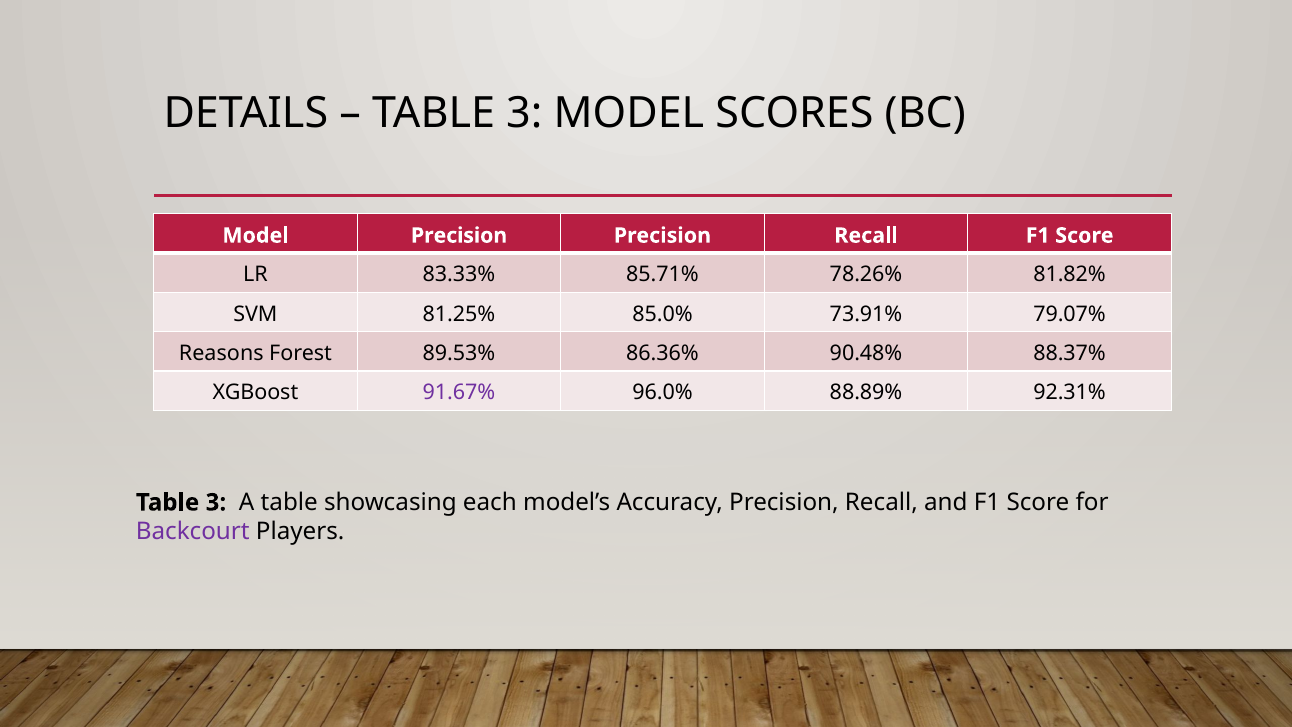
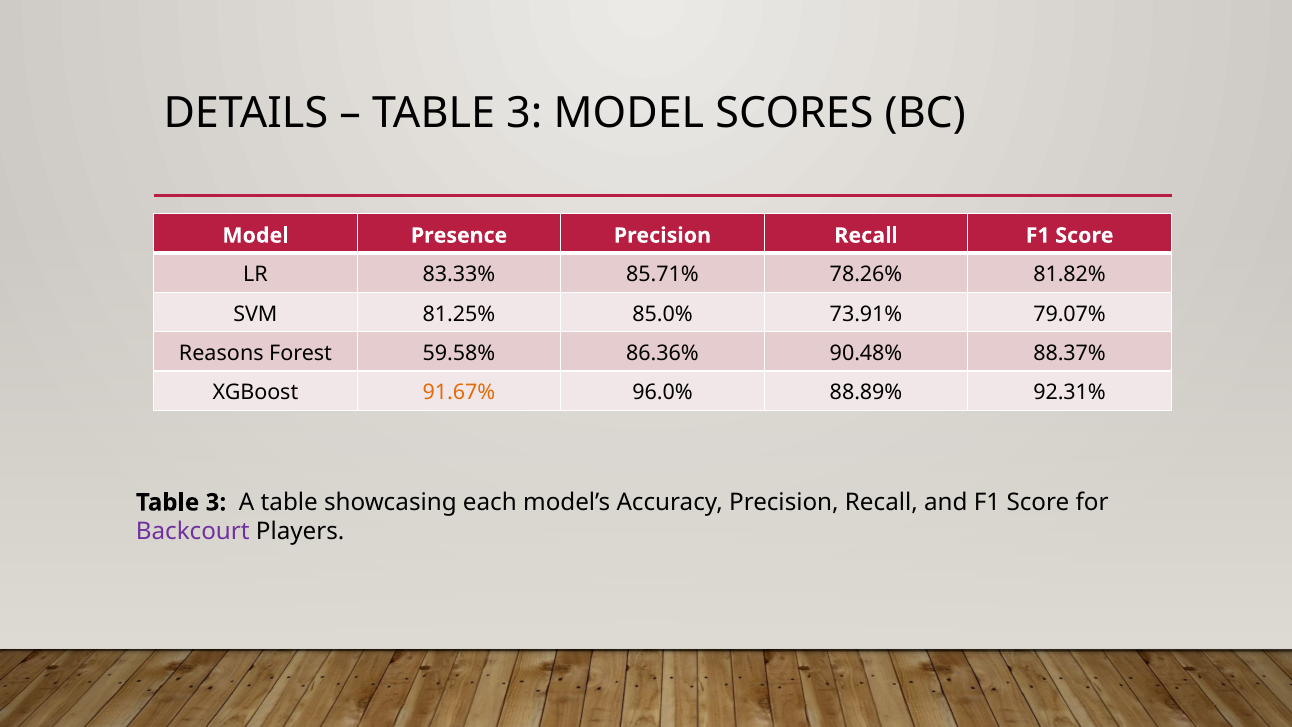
Model Precision: Precision -> Presence
89.53%: 89.53% -> 59.58%
91.67% colour: purple -> orange
